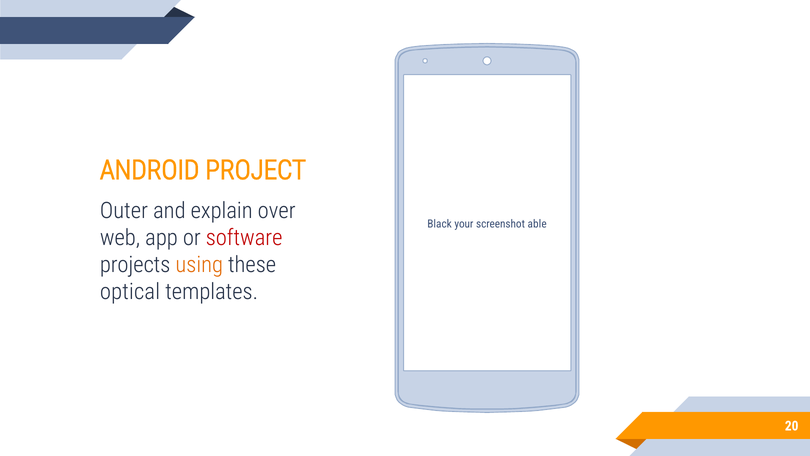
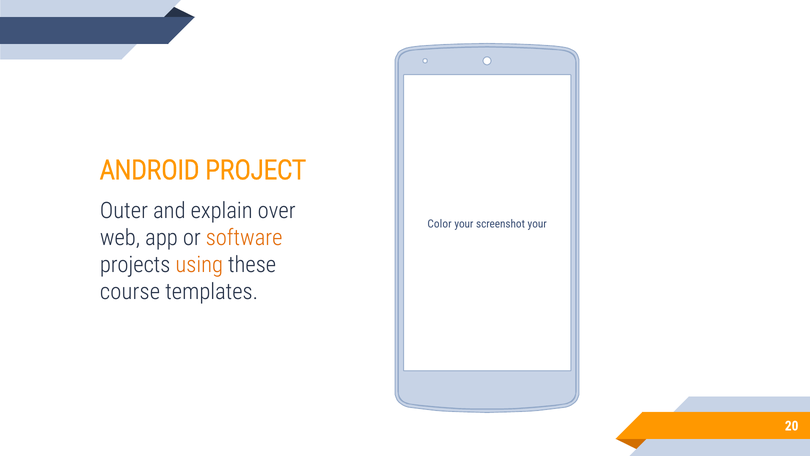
Black: Black -> Color
screenshot able: able -> your
software colour: red -> orange
optical: optical -> course
